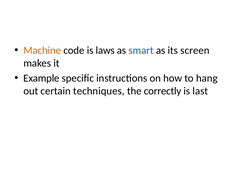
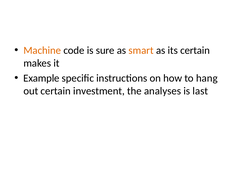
laws: laws -> sure
smart colour: blue -> orange
its screen: screen -> certain
techniques: techniques -> investment
correctly: correctly -> analyses
